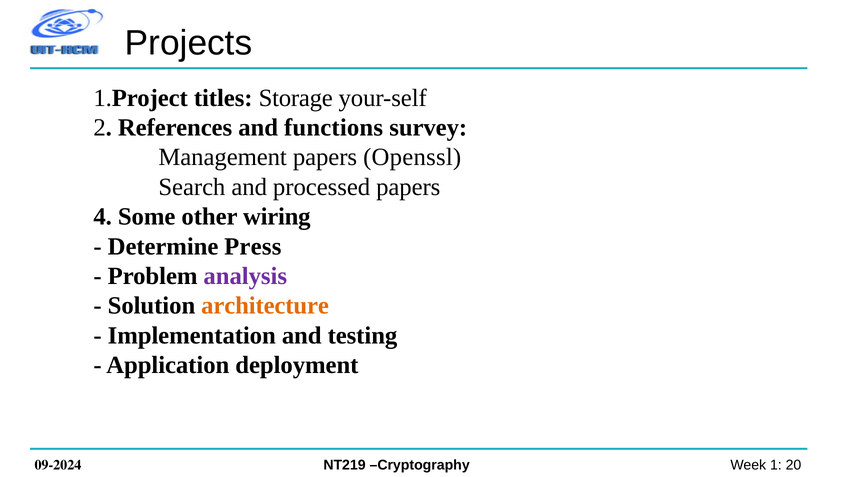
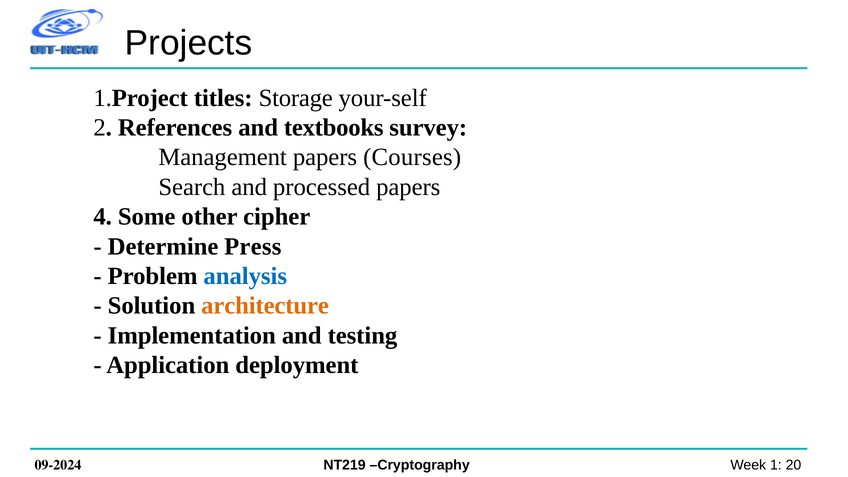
functions: functions -> textbooks
Openssl: Openssl -> Courses
wiring: wiring -> cipher
analysis colour: purple -> blue
